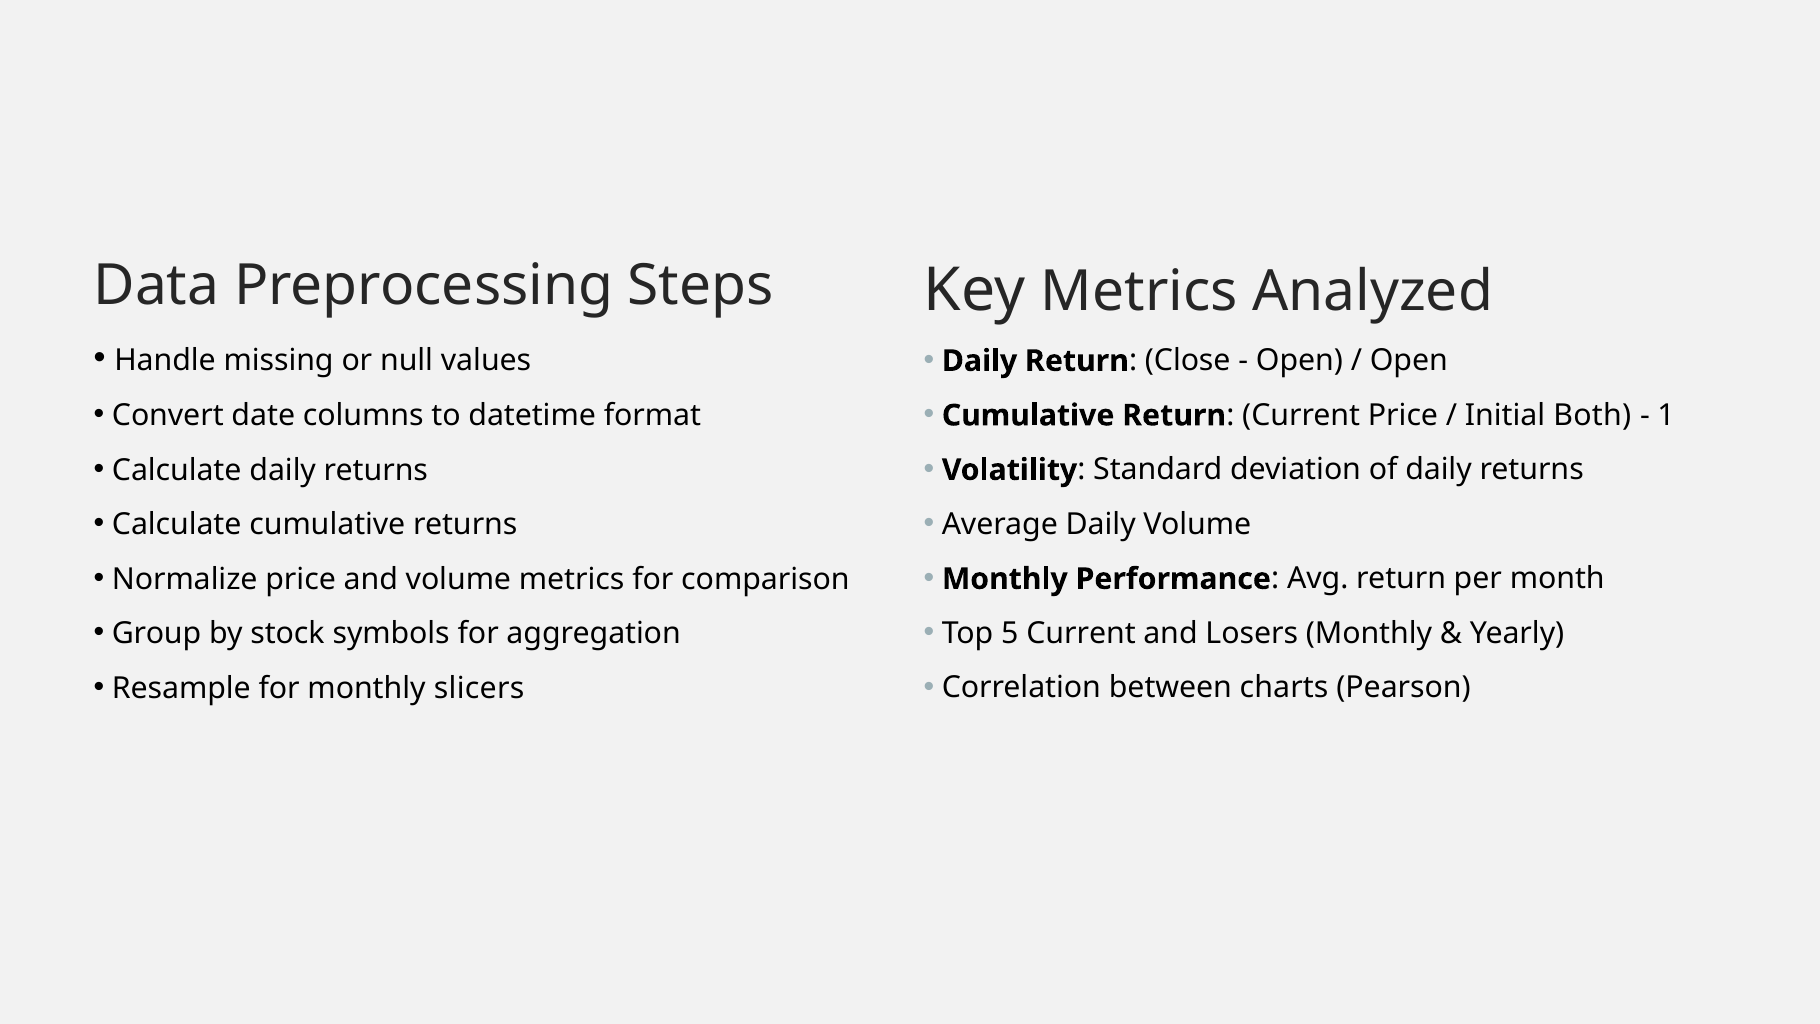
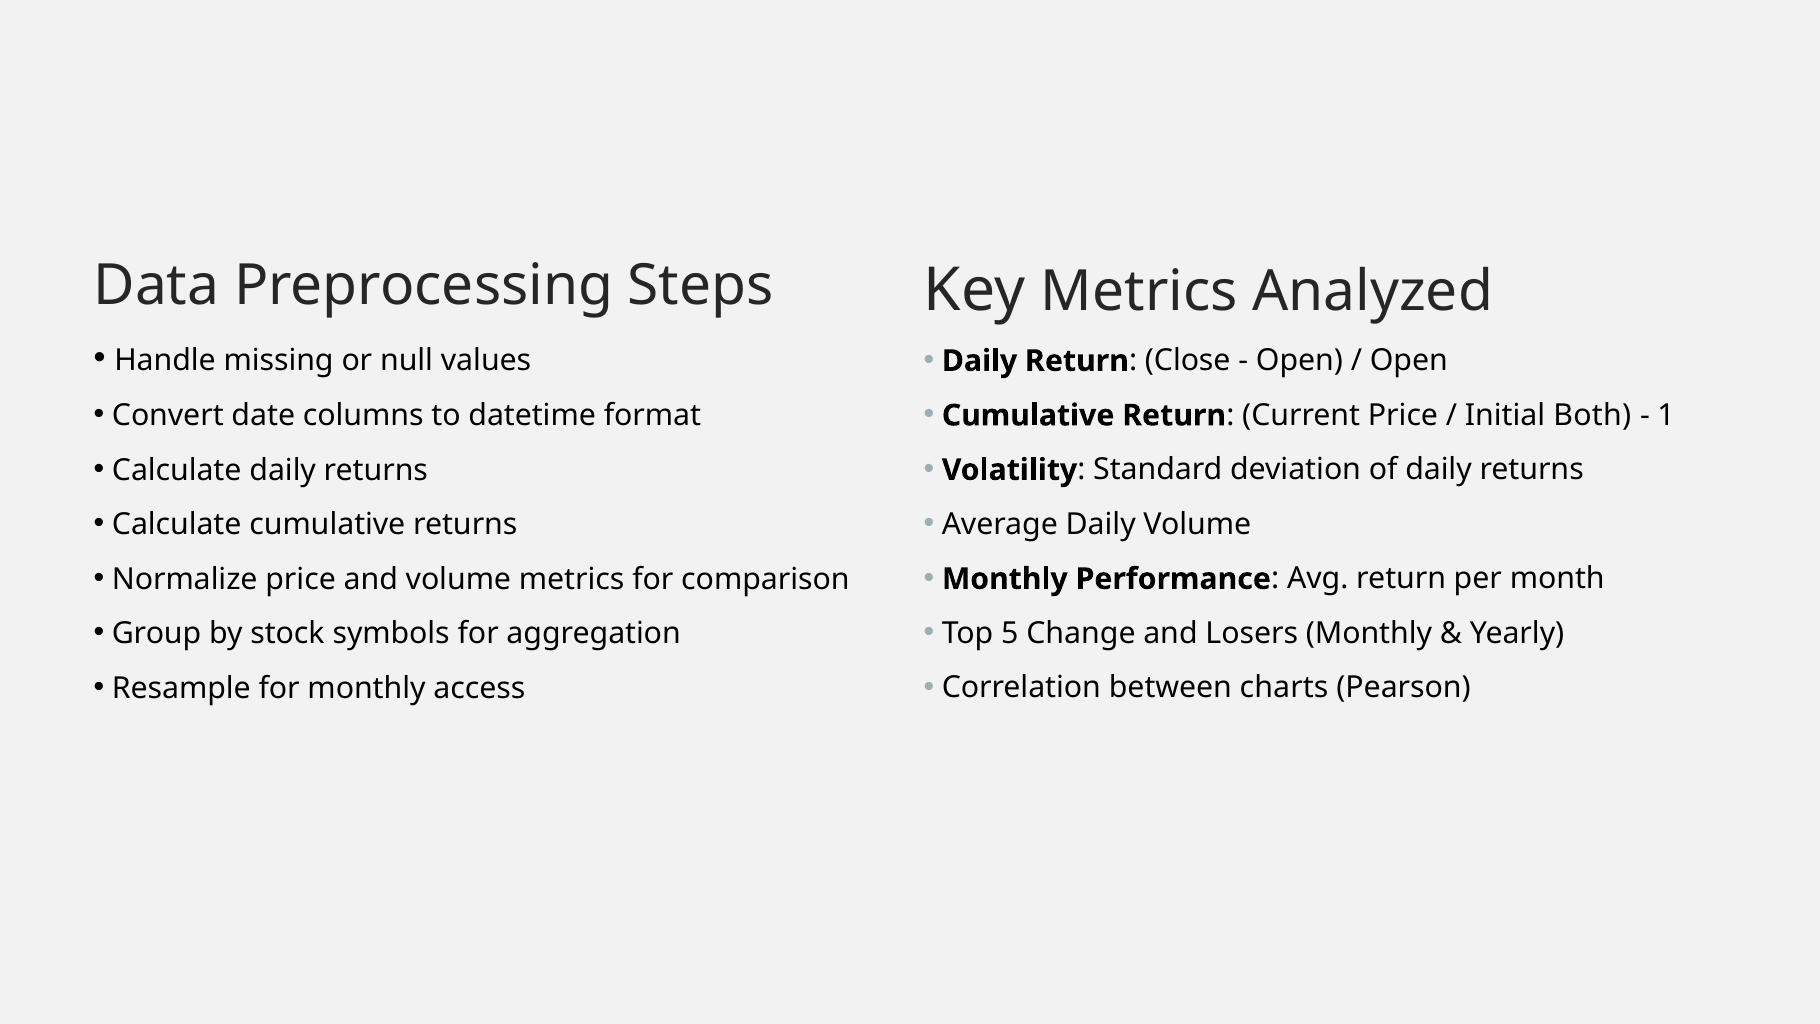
5 Current: Current -> Change
slicers: slicers -> access
